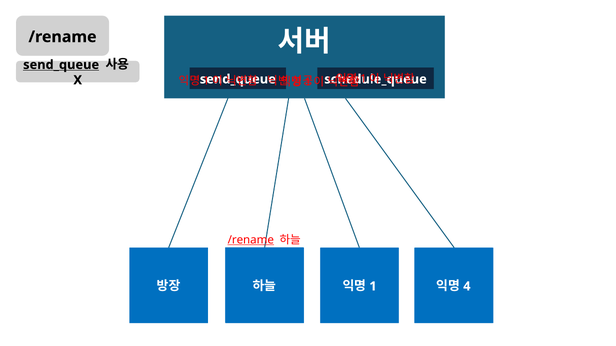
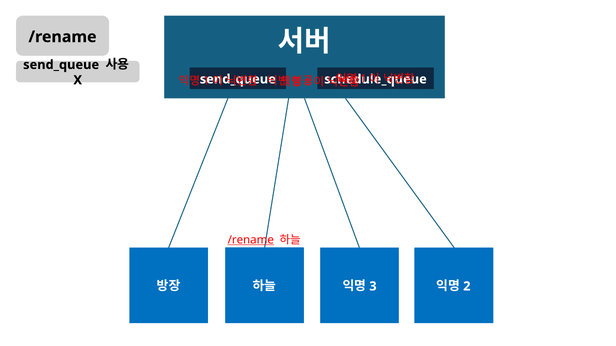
send_queue at (61, 65) underline: present -> none
1 at (373, 287): 1 -> 3
4 at (467, 287): 4 -> 2
